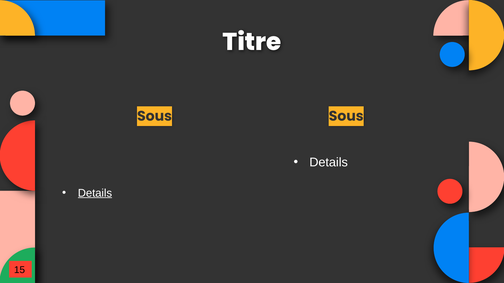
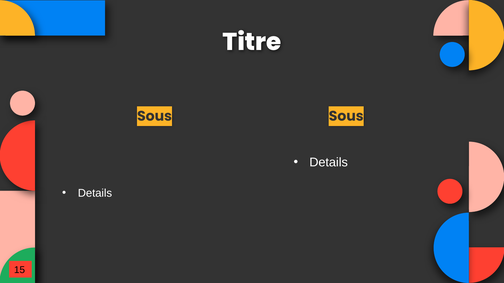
Details at (95, 193) underline: present -> none
